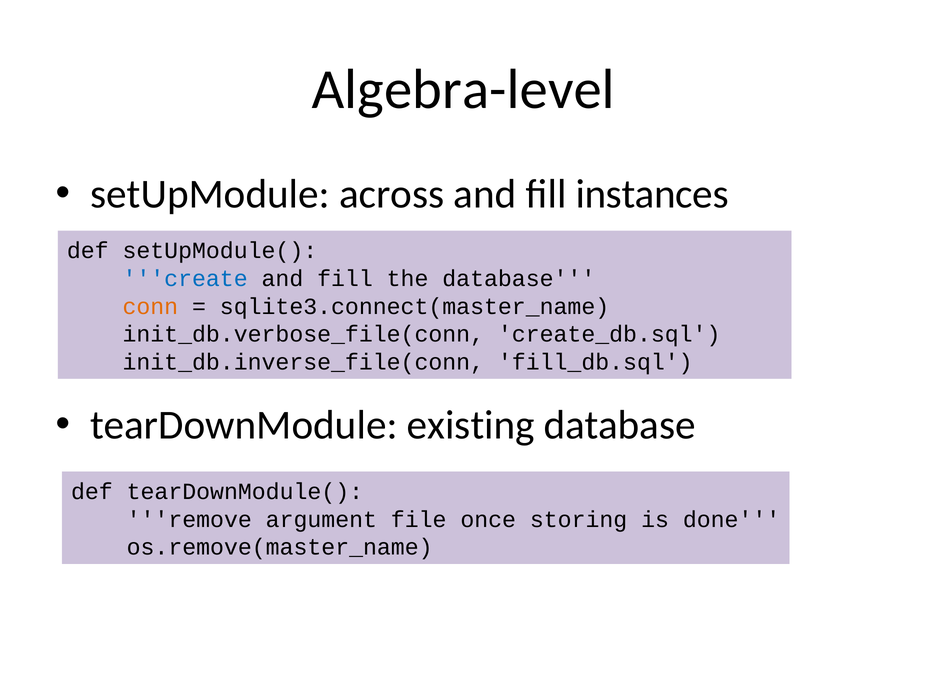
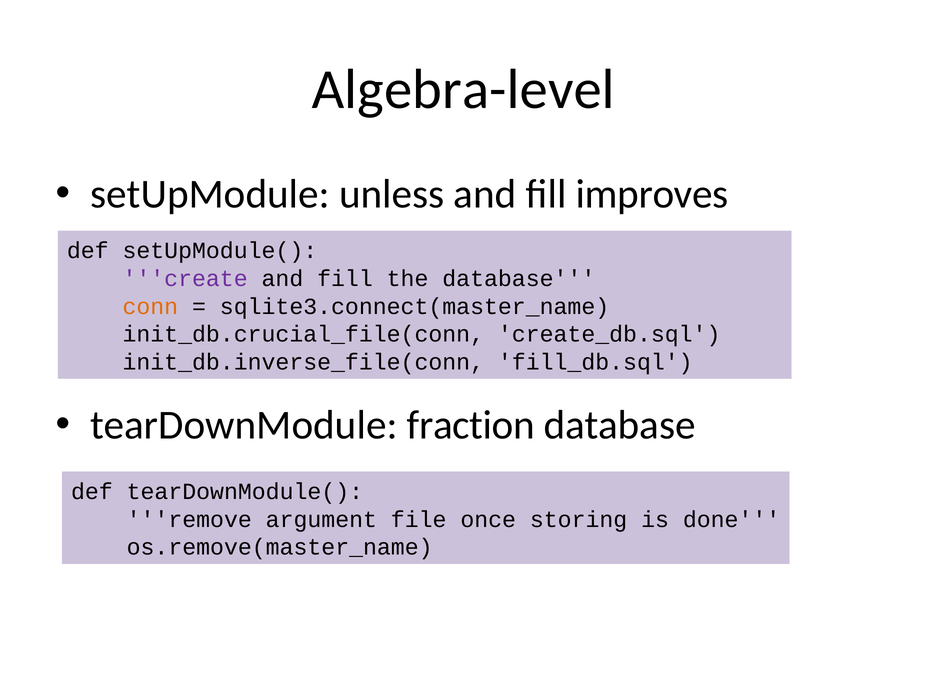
across: across -> unless
instances: instances -> improves
create colour: blue -> purple
init_db.verbose_file(conn: init_db.verbose_file(conn -> init_db.crucial_file(conn
existing: existing -> fraction
